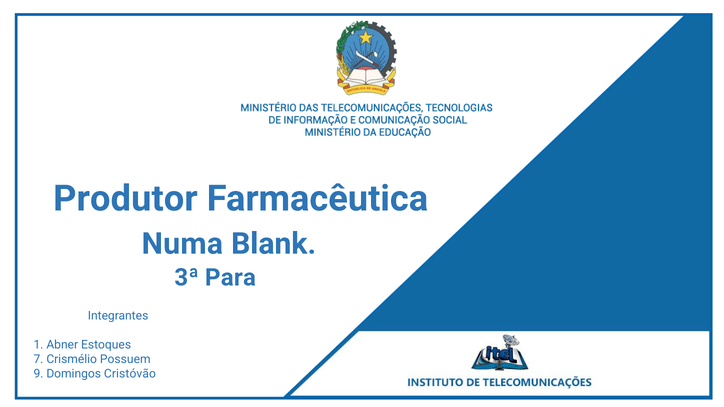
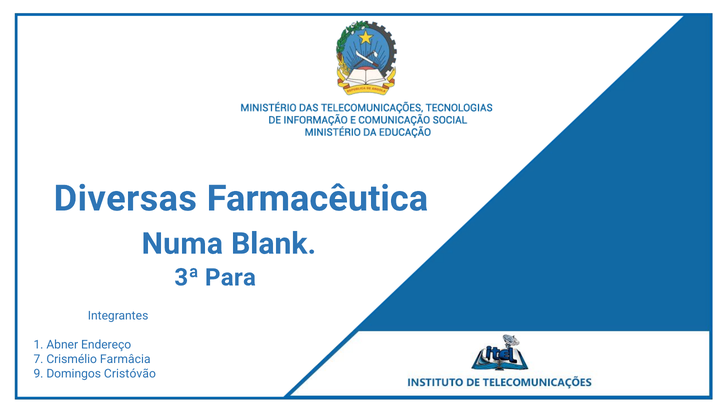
Produtor: Produtor -> Diversas
Estoques: Estoques -> Endereço
Possuem: Possuem -> Farmâcia
